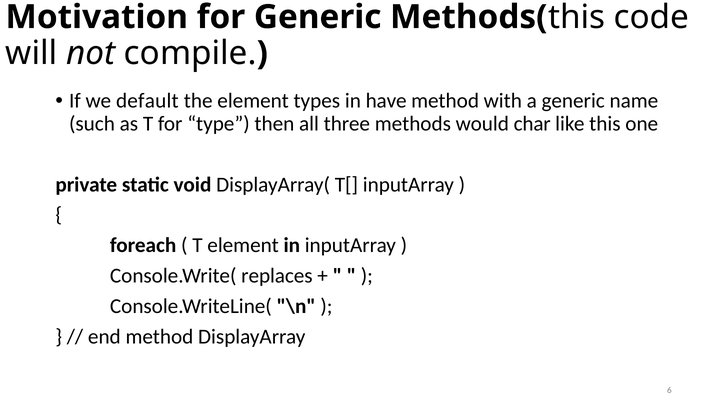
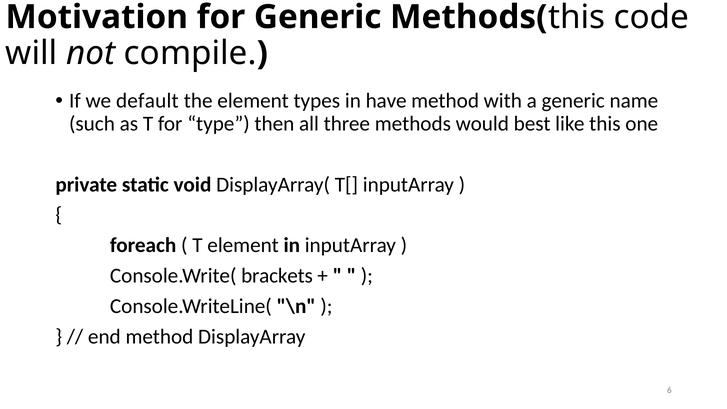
char: char -> best
replaces: replaces -> brackets
